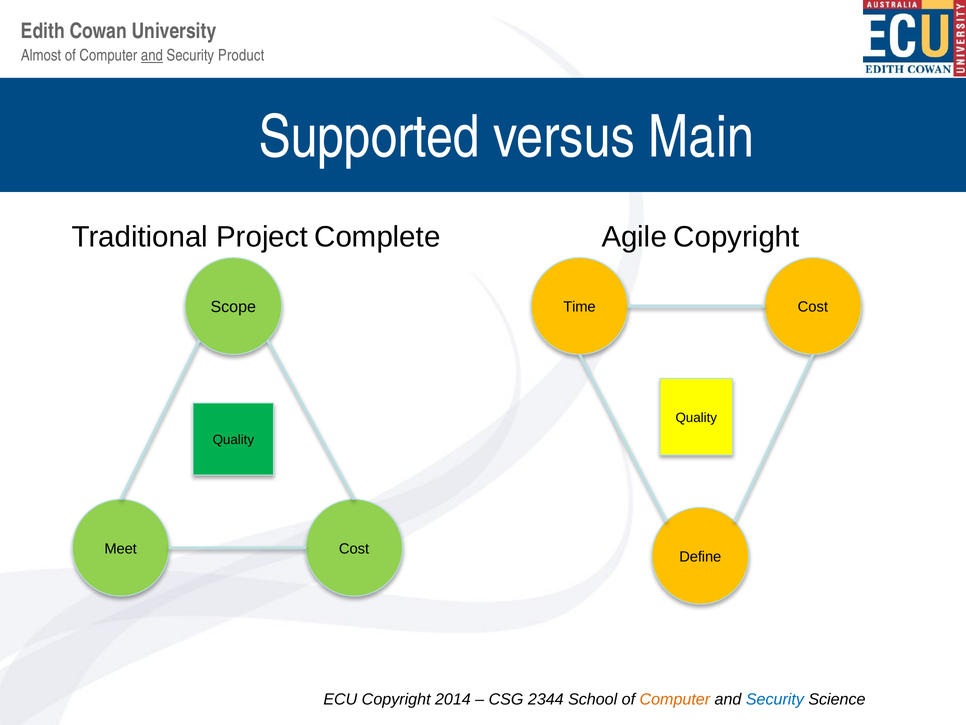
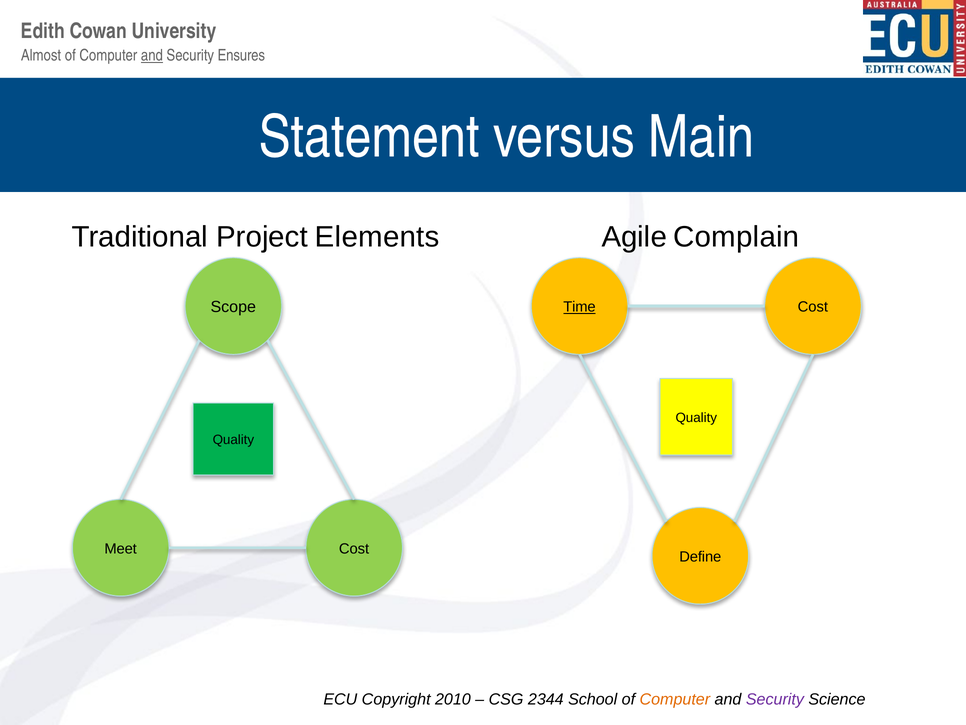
Product: Product -> Ensures
Supported: Supported -> Statement
Complete: Complete -> Elements
Agile Copyright: Copyright -> Complain
Time underline: none -> present
2014: 2014 -> 2010
Security at (775, 699) colour: blue -> purple
